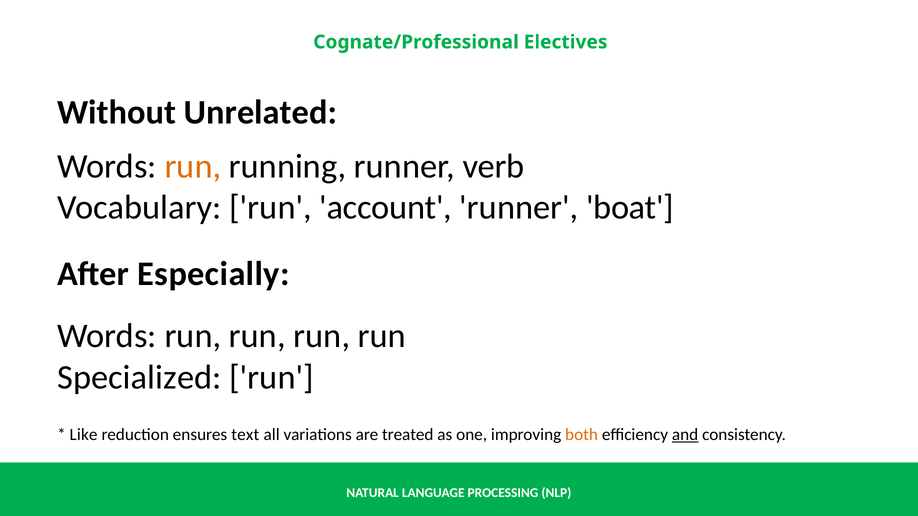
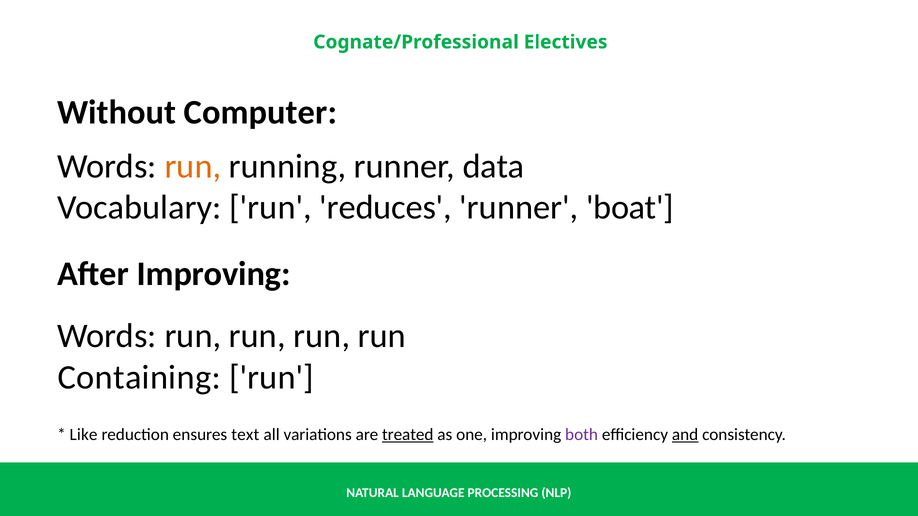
Unrelated: Unrelated -> Computer
verb: verb -> data
account: account -> reduces
After Especially: Especially -> Improving
Specialized: Specialized -> Containing
treated underline: none -> present
both colour: orange -> purple
